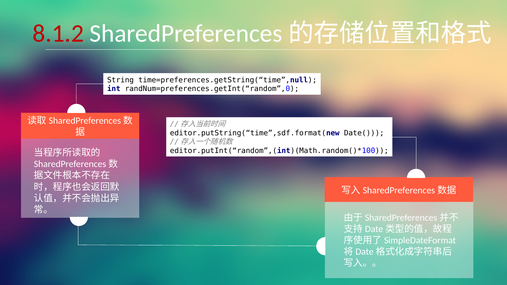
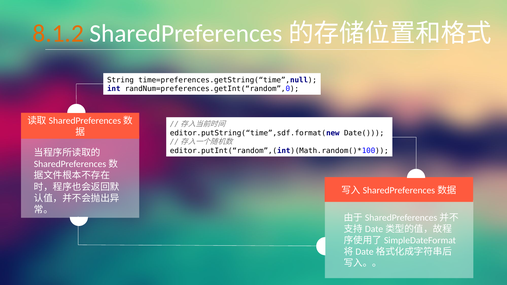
8.1.2 colour: red -> orange
